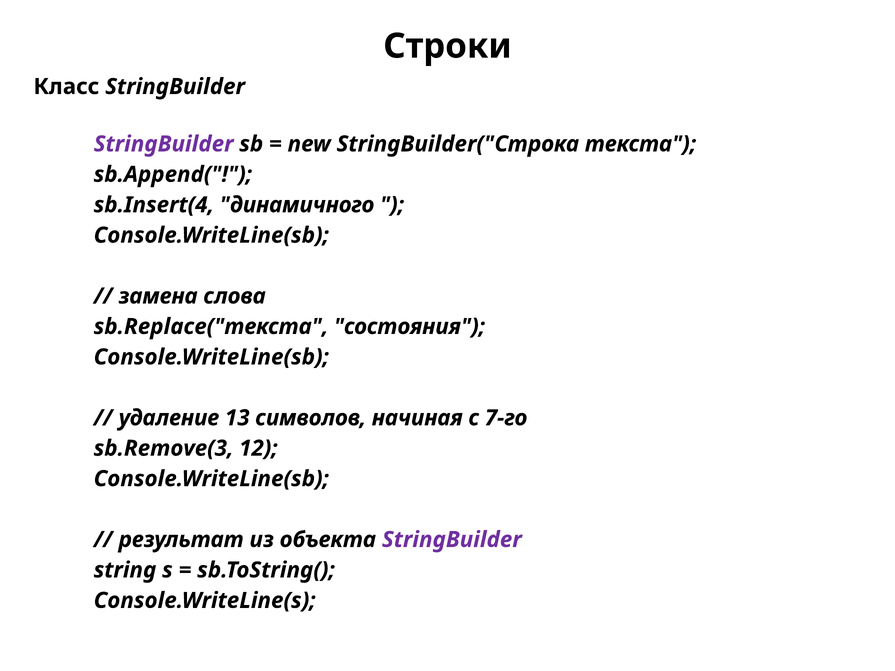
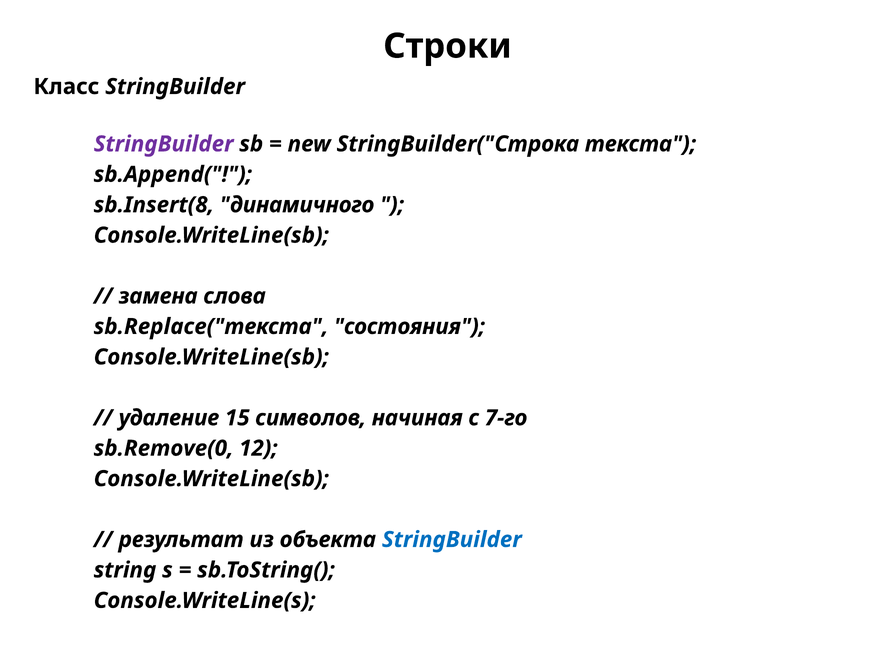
sb.Insert(4: sb.Insert(4 -> sb.Insert(8
13: 13 -> 15
sb.Remove(3: sb.Remove(3 -> sb.Remove(0
StringBuilder at (452, 540) colour: purple -> blue
